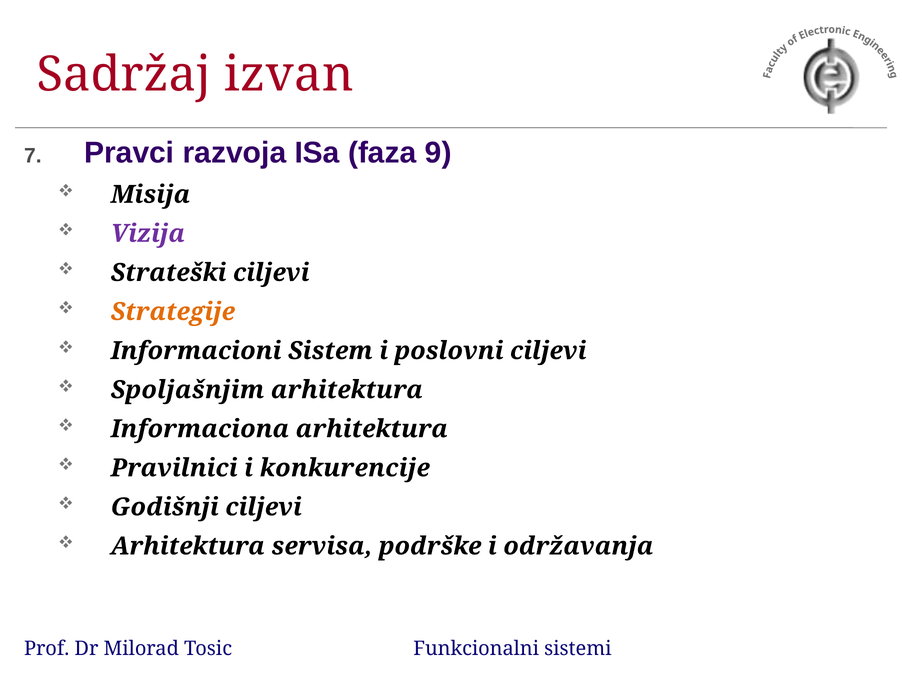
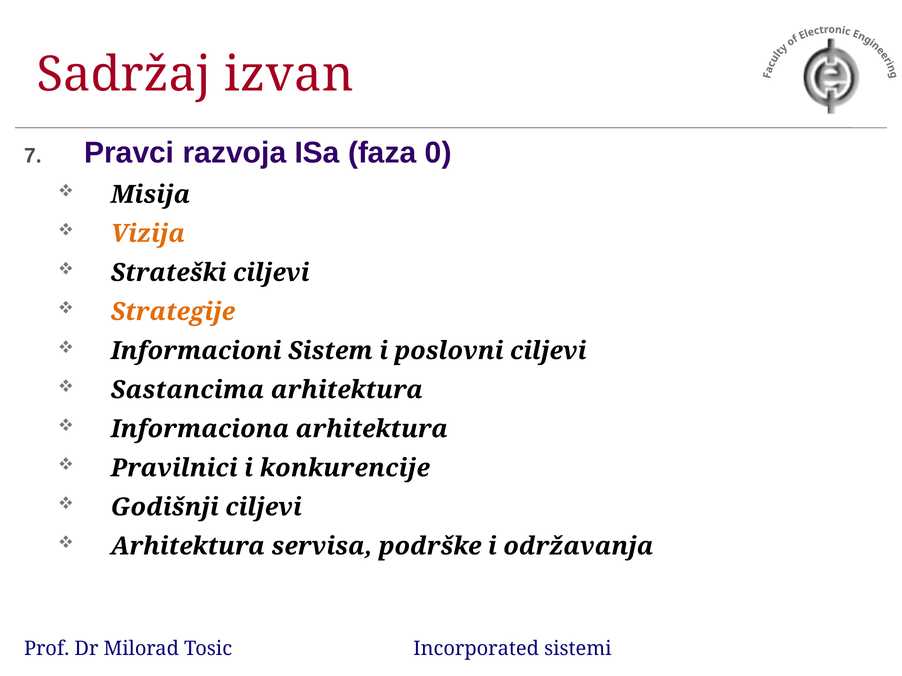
9: 9 -> 0
Vizija colour: purple -> orange
Spoljašnjim: Spoljašnjim -> Sastancima
Funkcionalni: Funkcionalni -> Incorporated
